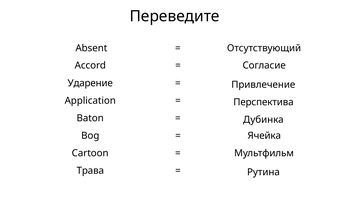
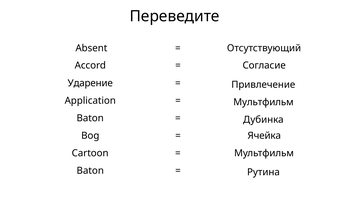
Перспектива at (263, 102): Перспектива -> Мультфильм
Трава at (90, 170): Трава -> Baton
